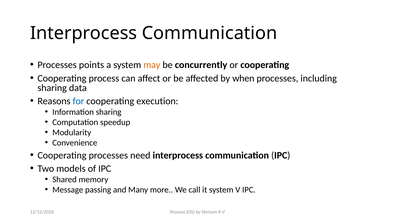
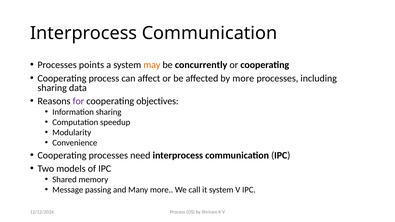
by when: when -> more
for colour: blue -> purple
execution: execution -> objectives
